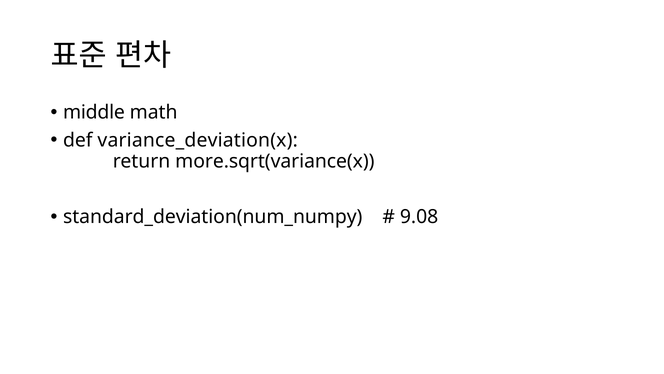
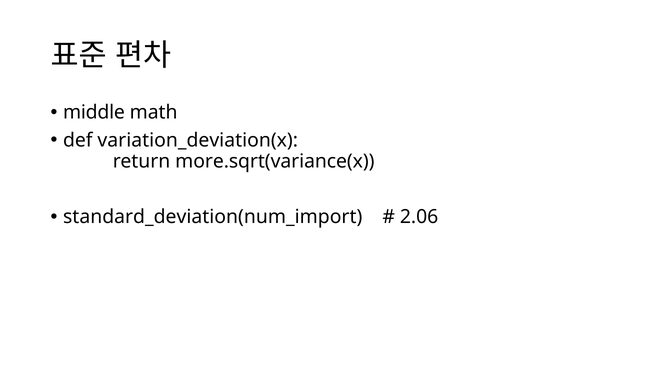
variance_deviation(x: variance_deviation(x -> variation_deviation(x
standard_deviation(num_numpy: standard_deviation(num_numpy -> standard_deviation(num_import
9.08: 9.08 -> 2.06
